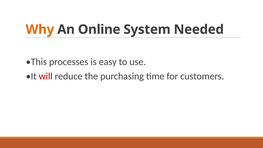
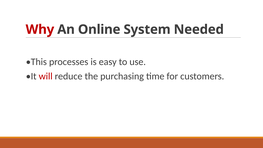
Why colour: orange -> red
